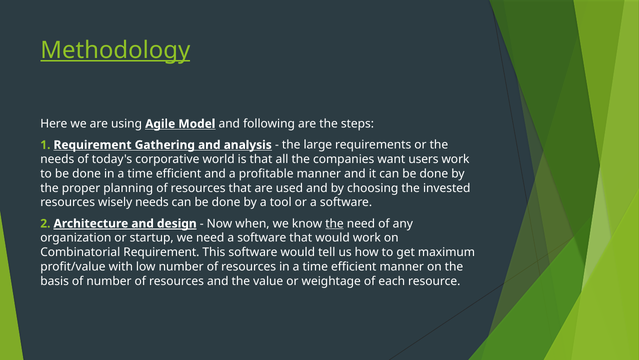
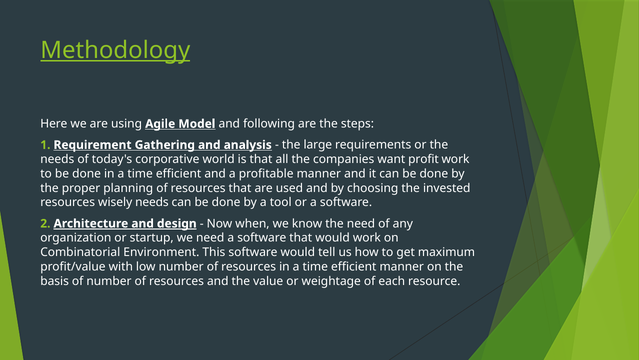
users: users -> profit
the at (335, 223) underline: present -> none
Combinatorial Requirement: Requirement -> Environment
